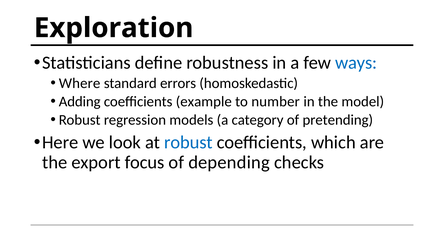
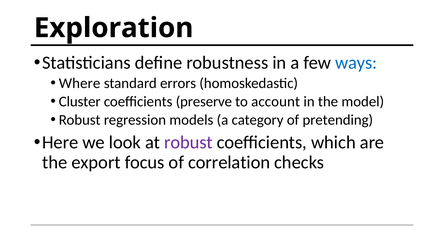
Adding: Adding -> Cluster
example: example -> preserve
number: number -> account
robust at (188, 142) colour: blue -> purple
depending: depending -> correlation
